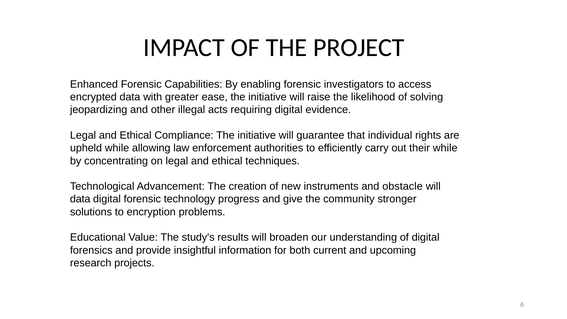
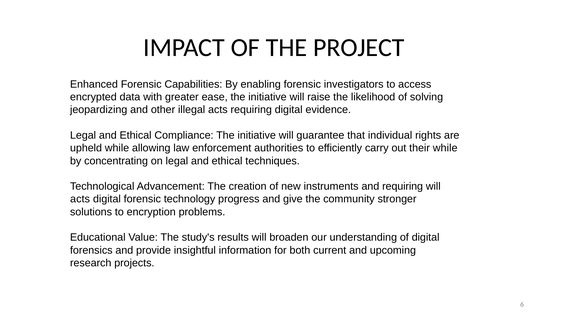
and obstacle: obstacle -> requiring
data at (80, 199): data -> acts
